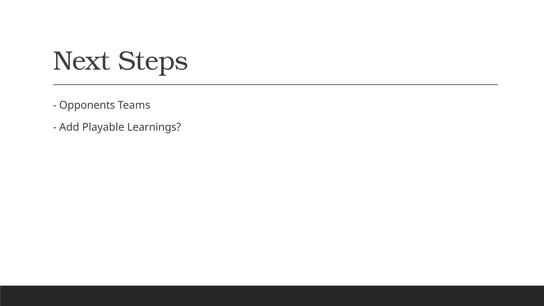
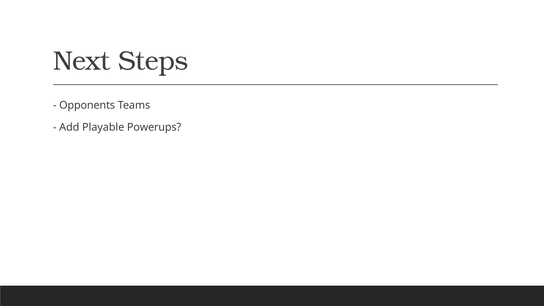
Learnings: Learnings -> Powerups
